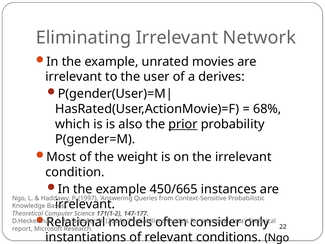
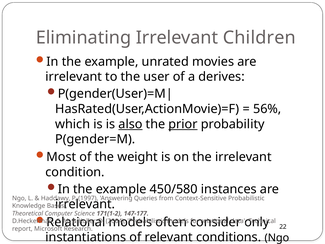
Network: Network -> Children
68%: 68% -> 56%
also underline: none -> present
450/665: 450/665 -> 450/580
